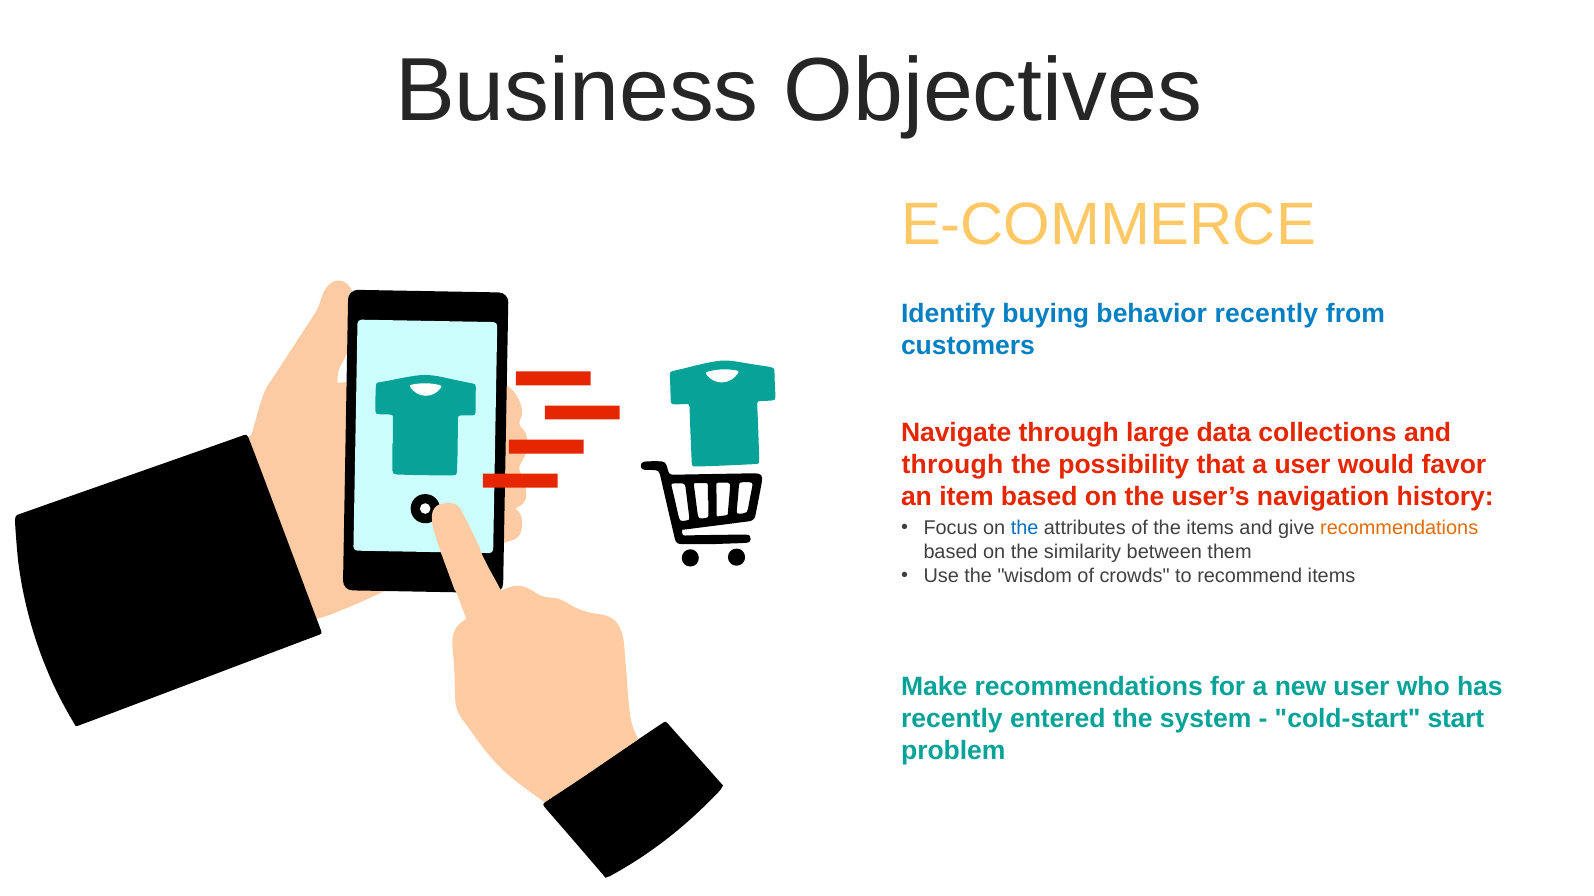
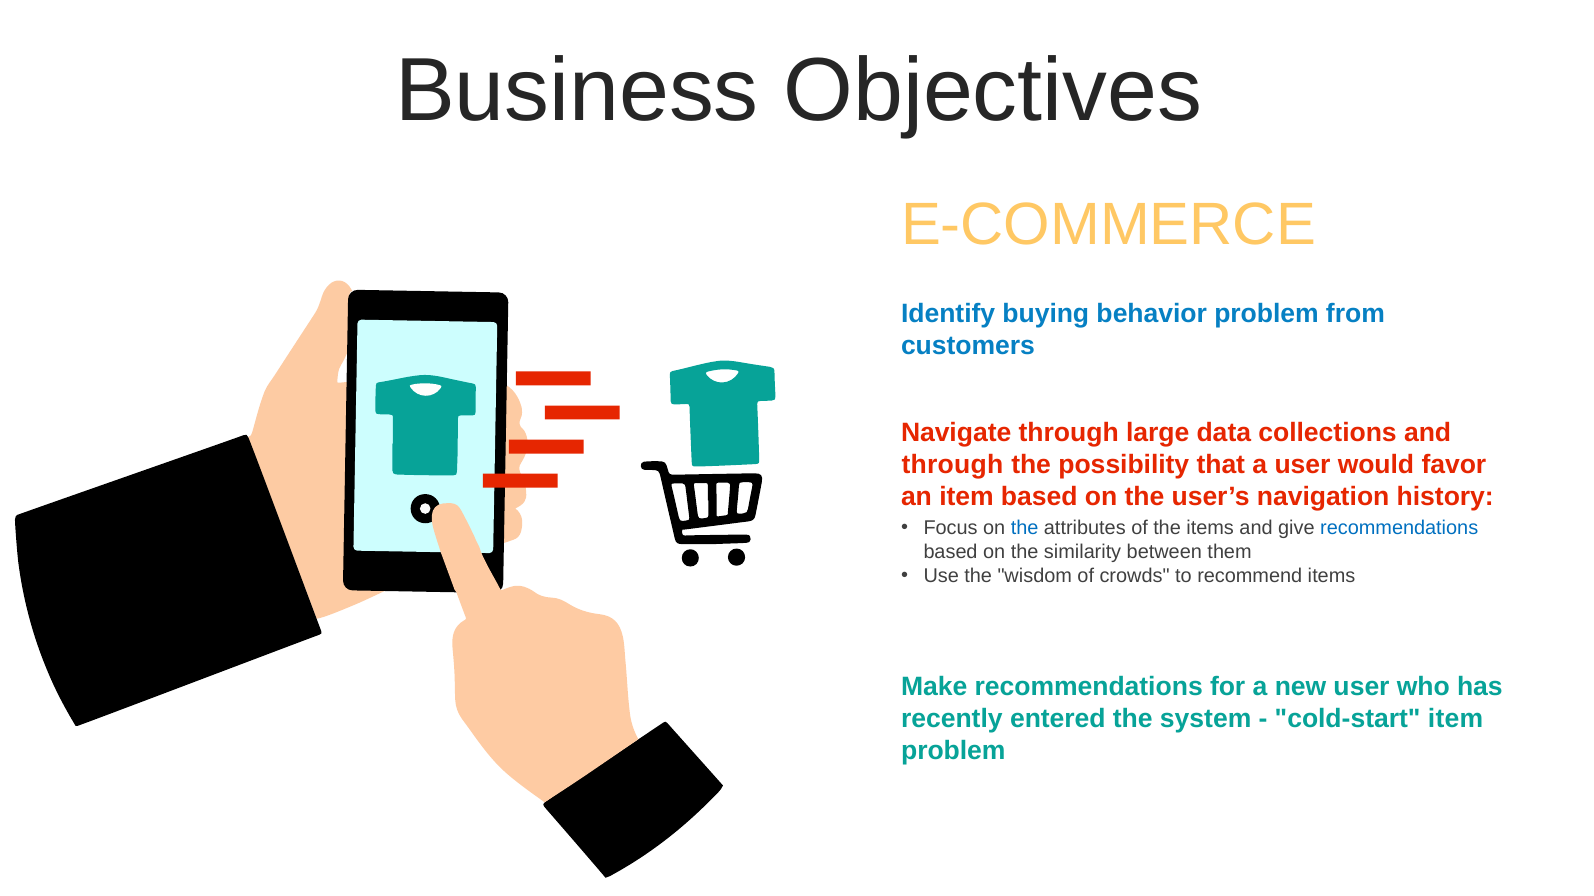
behavior recently: recently -> problem
recommendations at (1399, 528) colour: orange -> blue
cold-start start: start -> item
